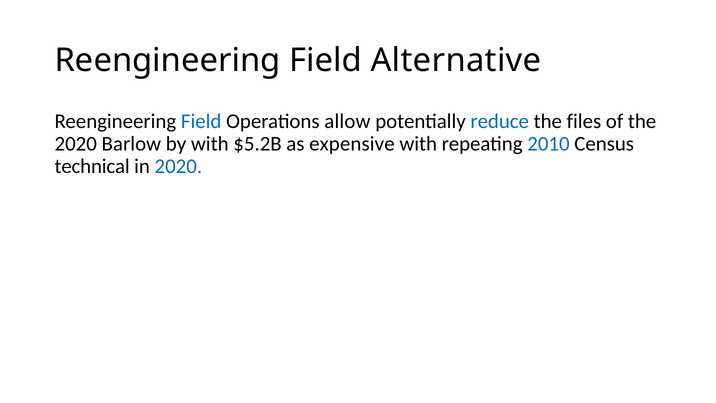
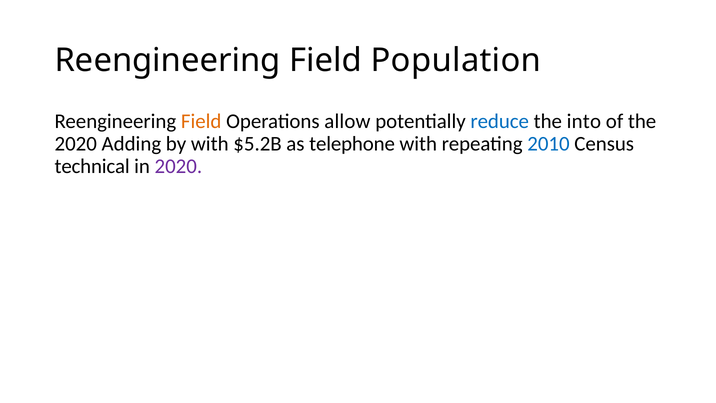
Alternative: Alternative -> Population
Field at (201, 121) colour: blue -> orange
files: files -> into
Barlow: Barlow -> Adding
expensive: expensive -> telephone
2020 at (178, 166) colour: blue -> purple
